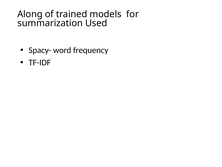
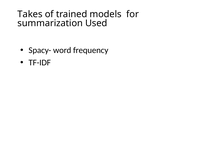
Along: Along -> Takes
